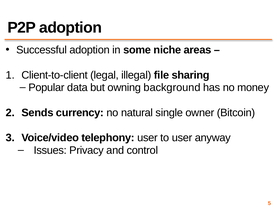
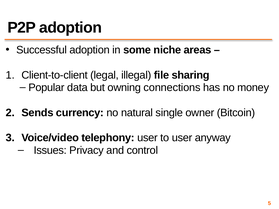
background: background -> connections
